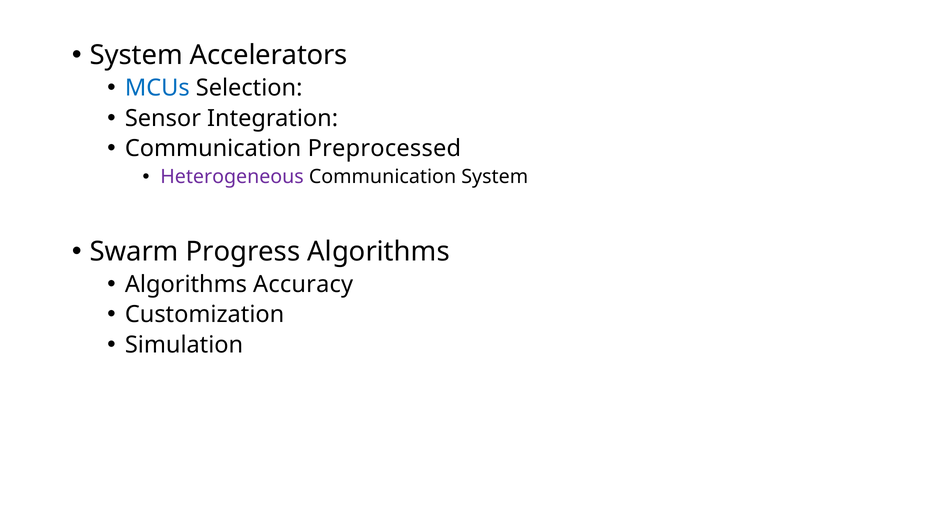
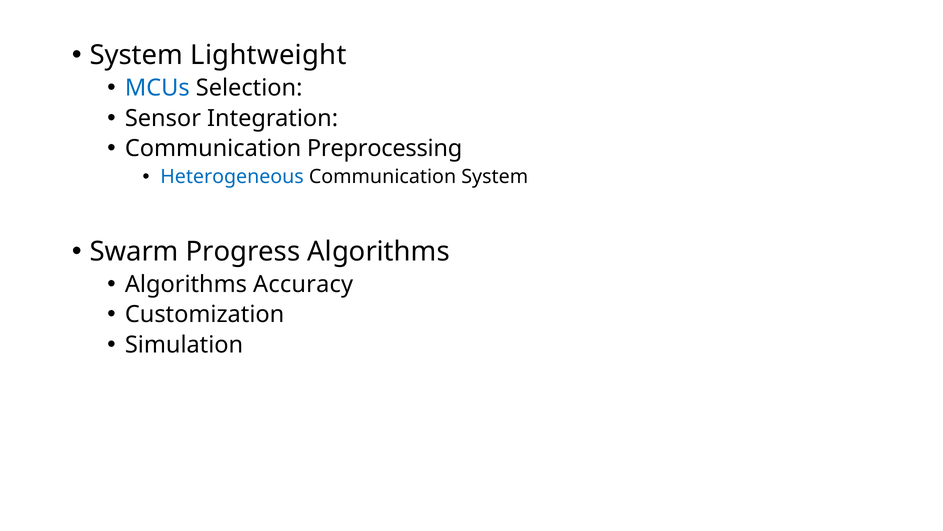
Accelerators: Accelerators -> Lightweight
Preprocessed: Preprocessed -> Preprocessing
Heterogeneous colour: purple -> blue
